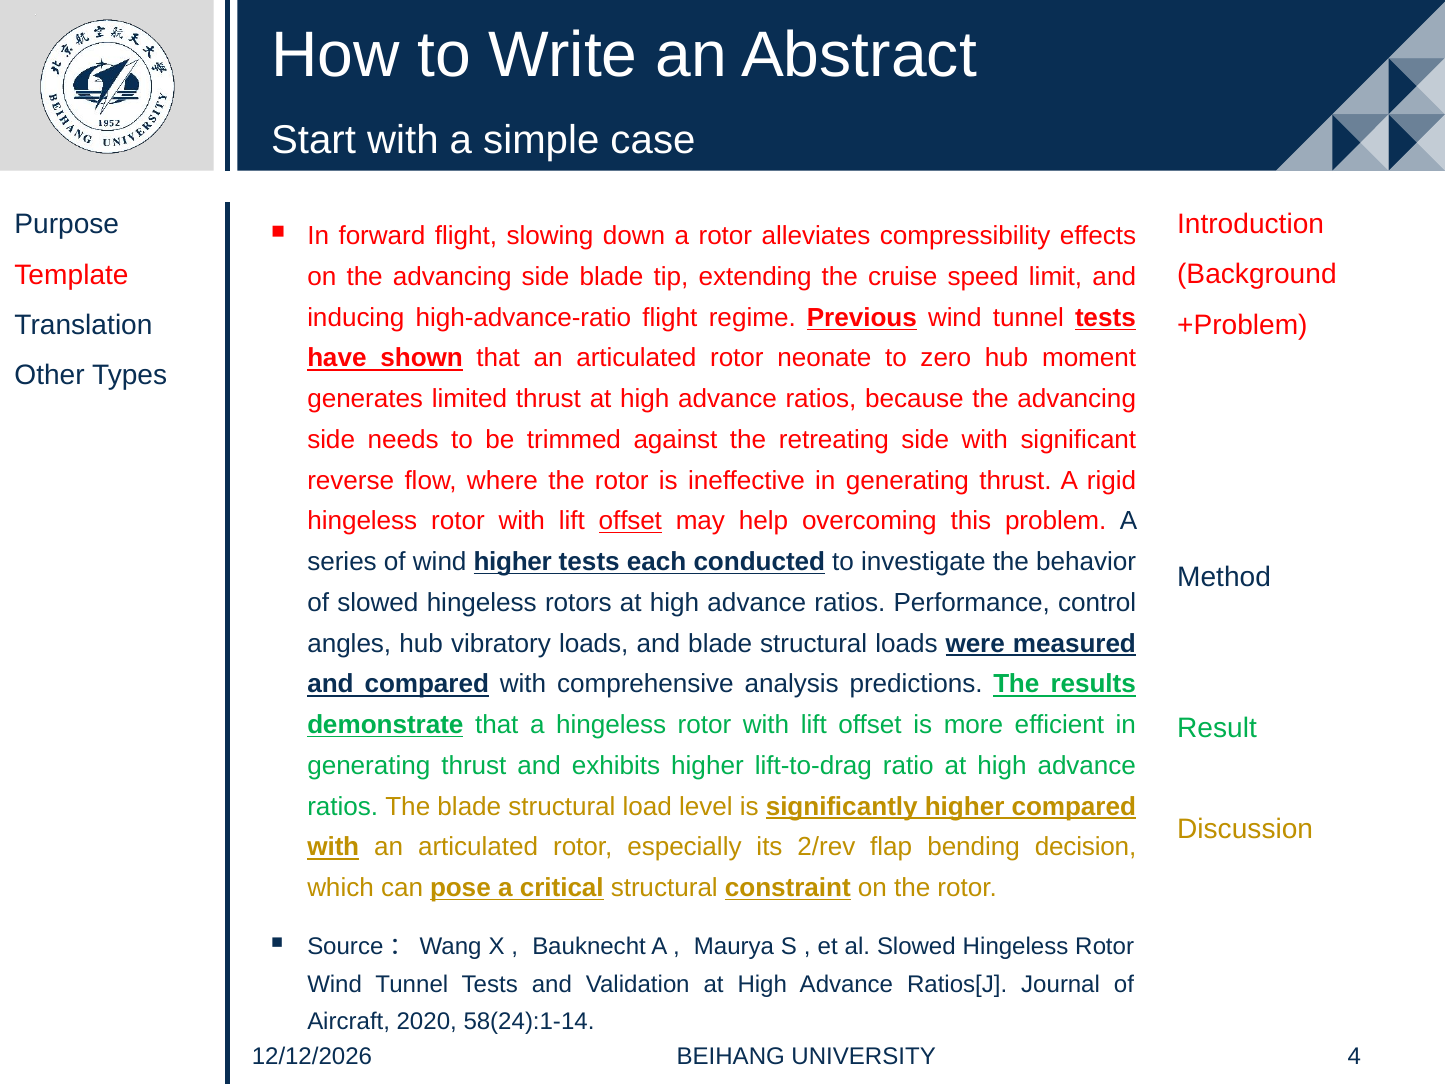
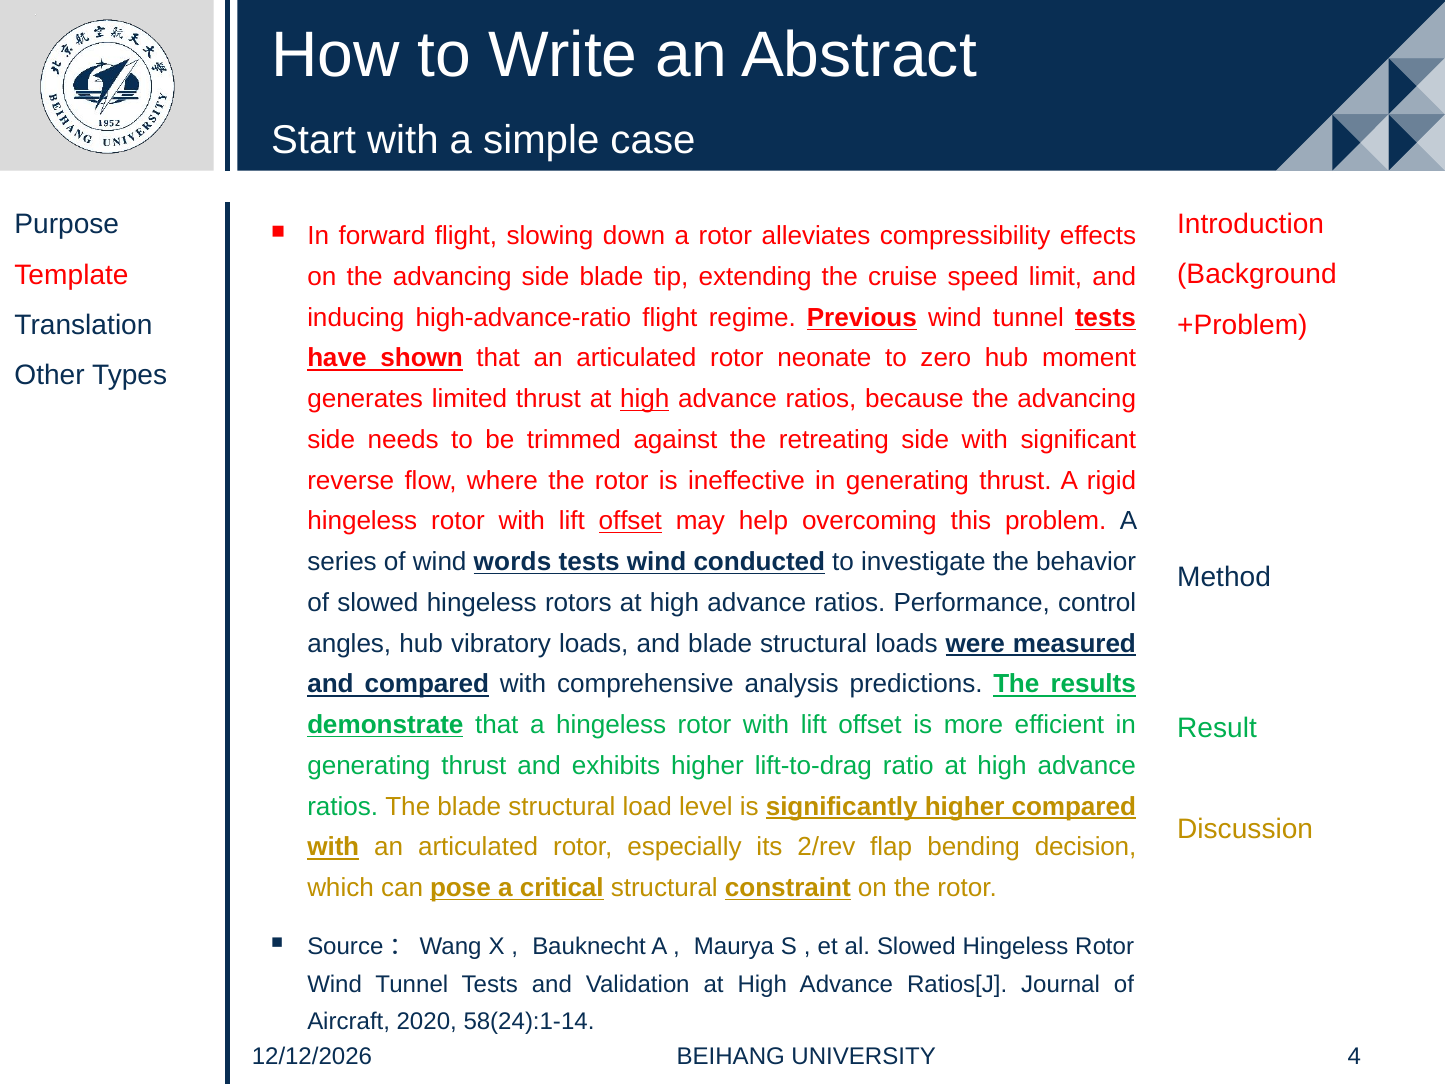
high at (645, 399) underline: none -> present
wind higher: higher -> words
tests each: each -> wind
